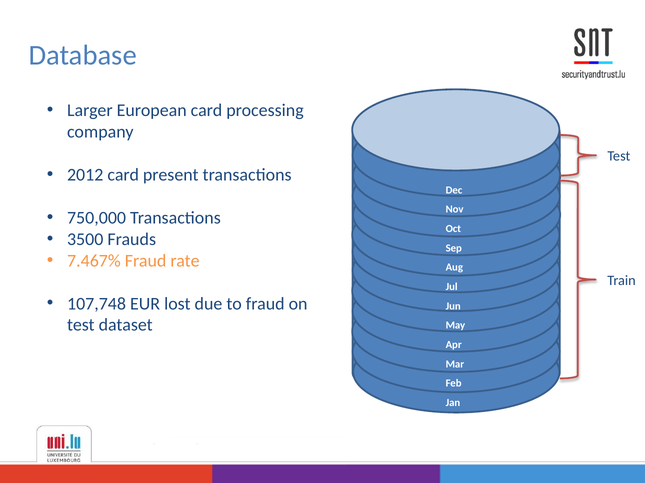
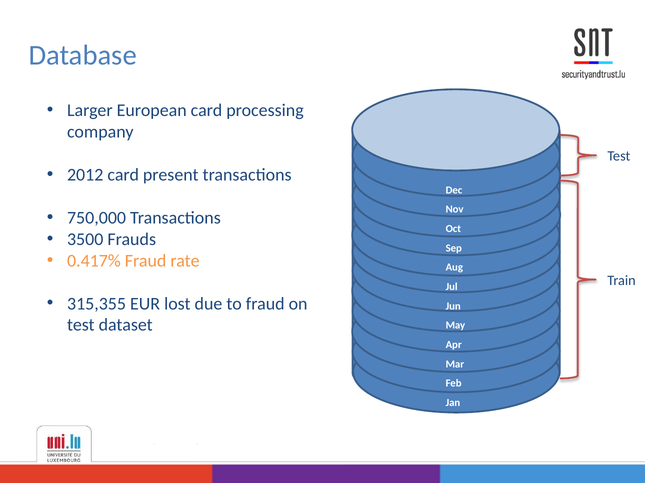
7.467%: 7.467% -> 0.417%
107,748: 107,748 -> 315,355
